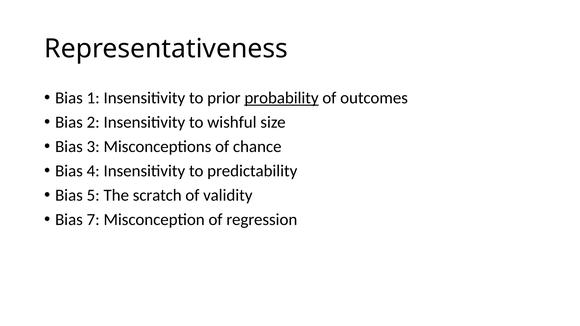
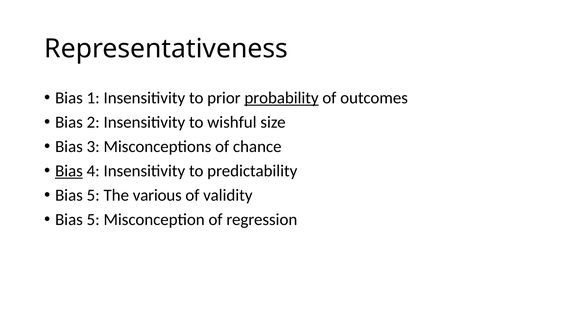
Bias at (69, 171) underline: none -> present
scratch: scratch -> various
7 at (93, 220): 7 -> 5
